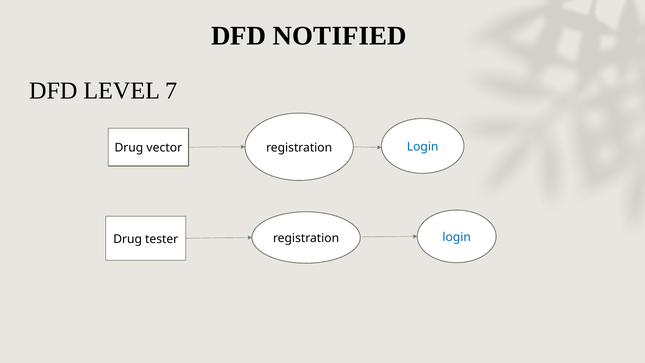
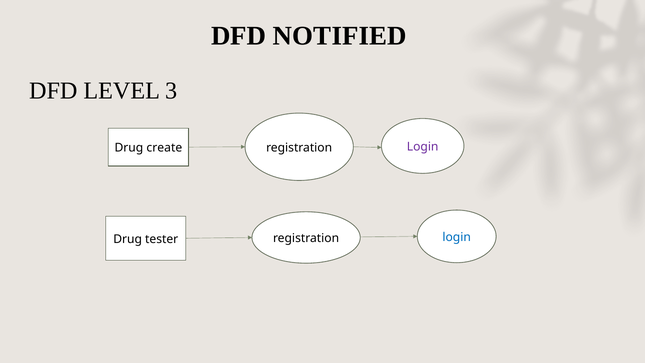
7: 7 -> 3
vector: vector -> create
Login at (423, 147) colour: blue -> purple
